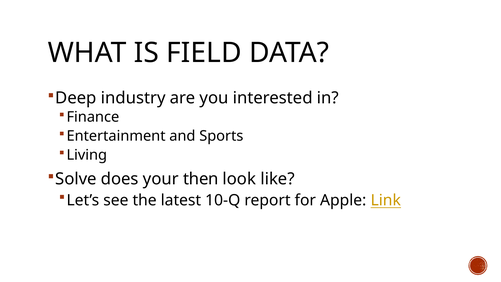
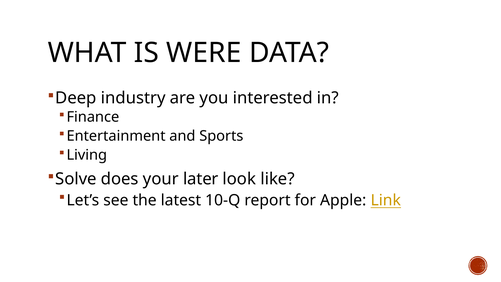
FIELD: FIELD -> WERE
then: then -> later
